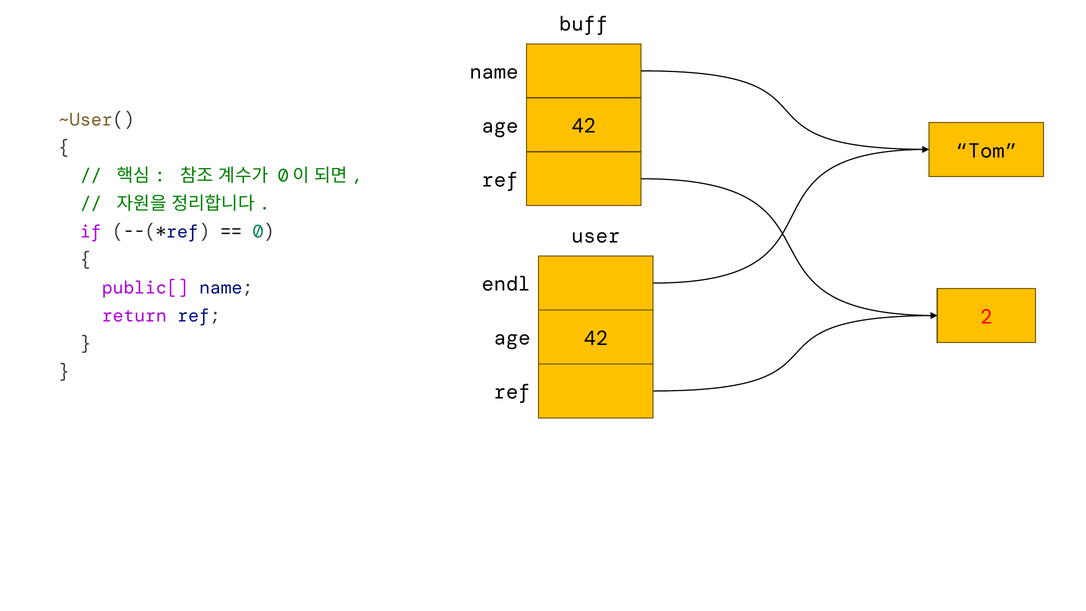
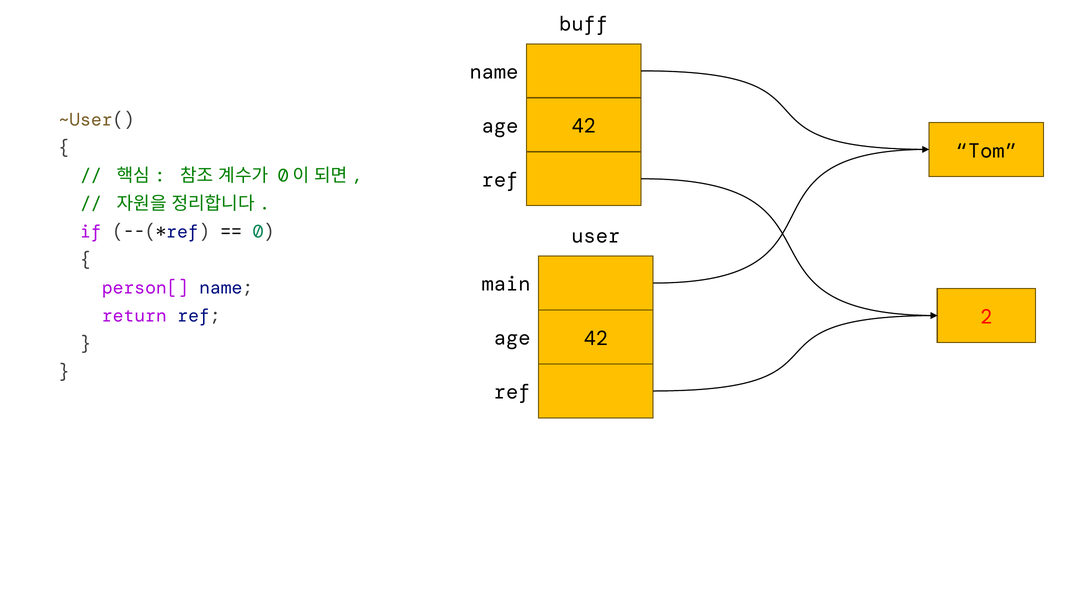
endl: endl -> main
public[: public[ -> person[
